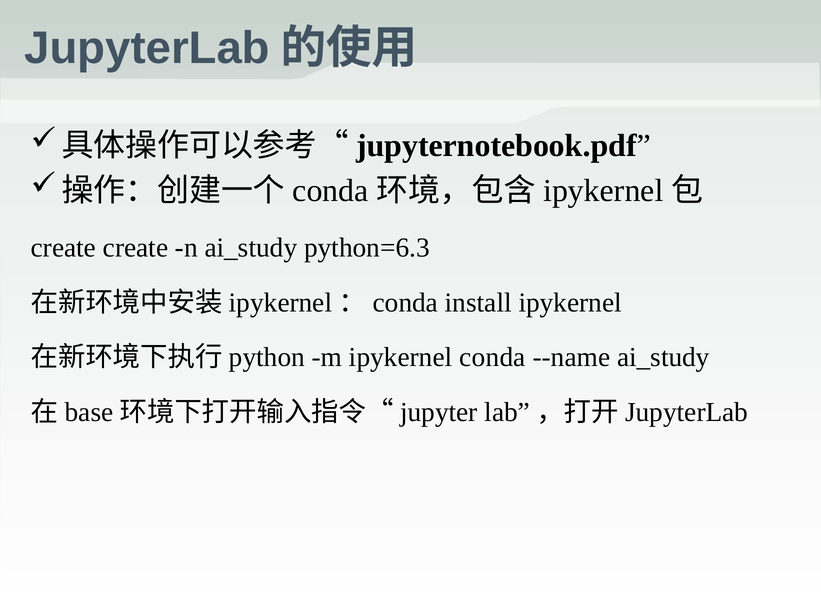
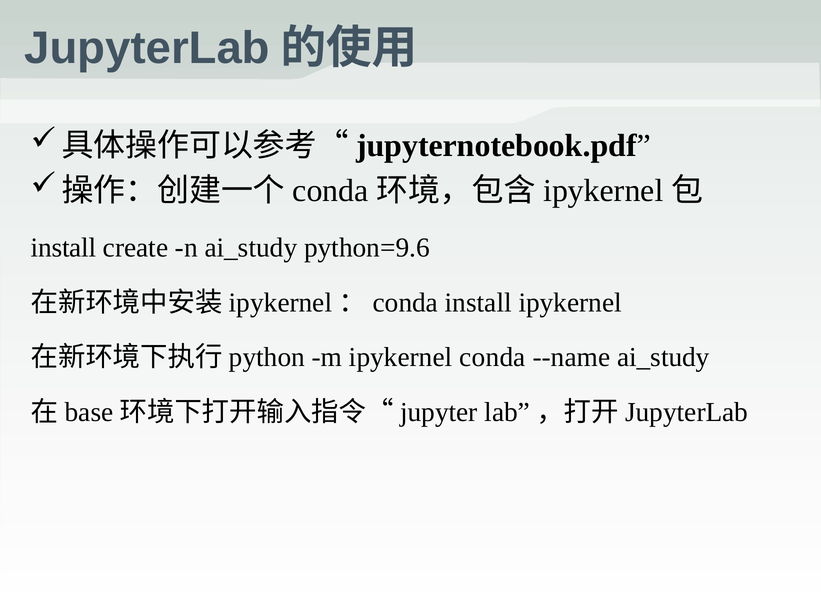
create at (63, 248): create -> install
python=6.3: python=6.3 -> python=9.6
